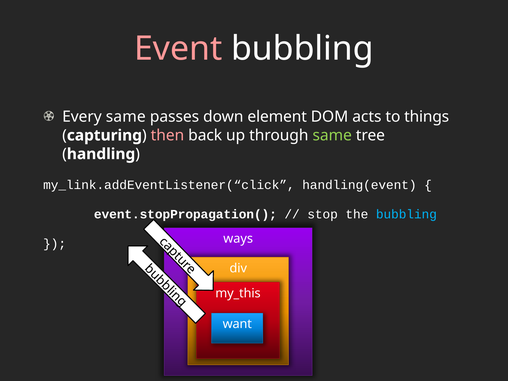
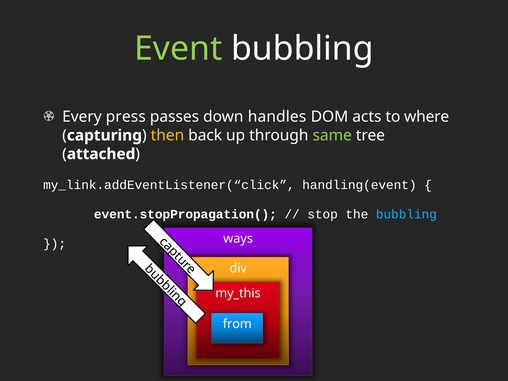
Event colour: pink -> light green
Every same: same -> press
element: element -> handles
things: things -> where
then colour: pink -> yellow
handling: handling -> attached
want: want -> from
